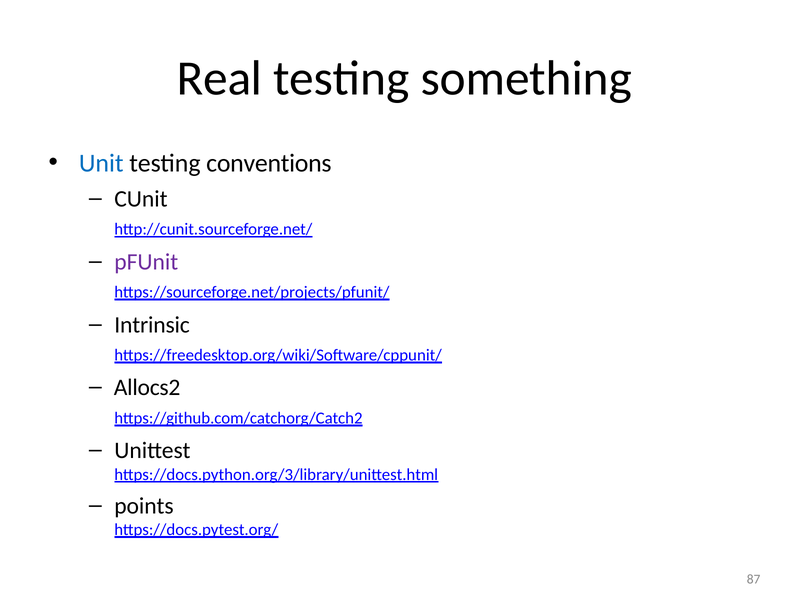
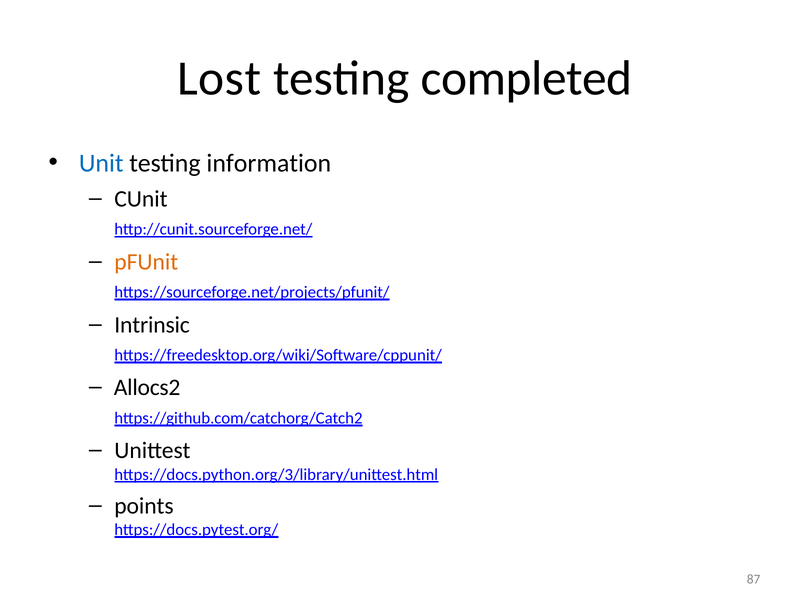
Real: Real -> Lost
something: something -> completed
conventions: conventions -> information
pFUnit colour: purple -> orange
